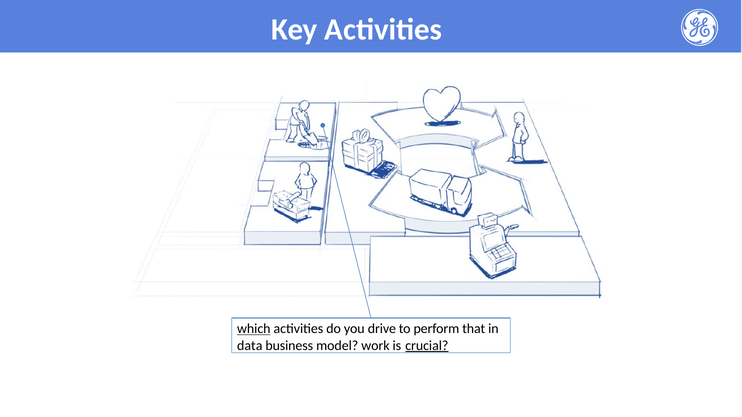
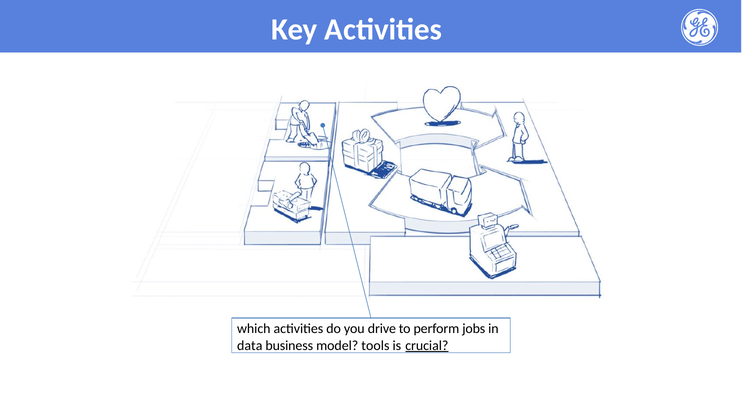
which underline: present -> none
that: that -> jobs
work: work -> tools
